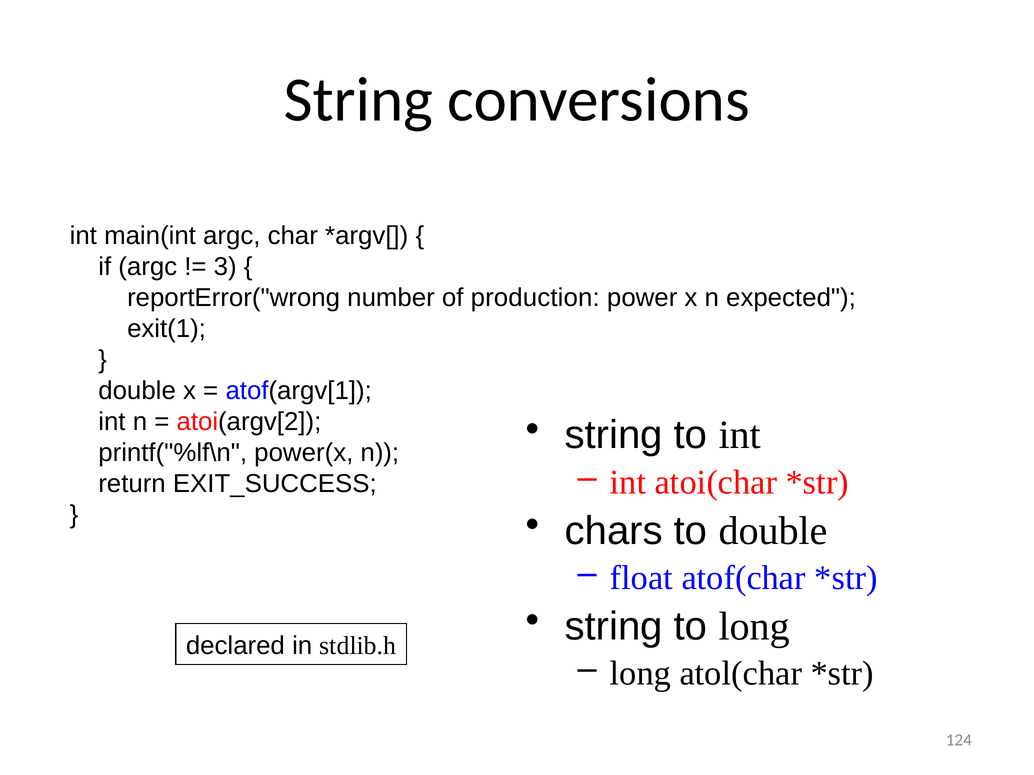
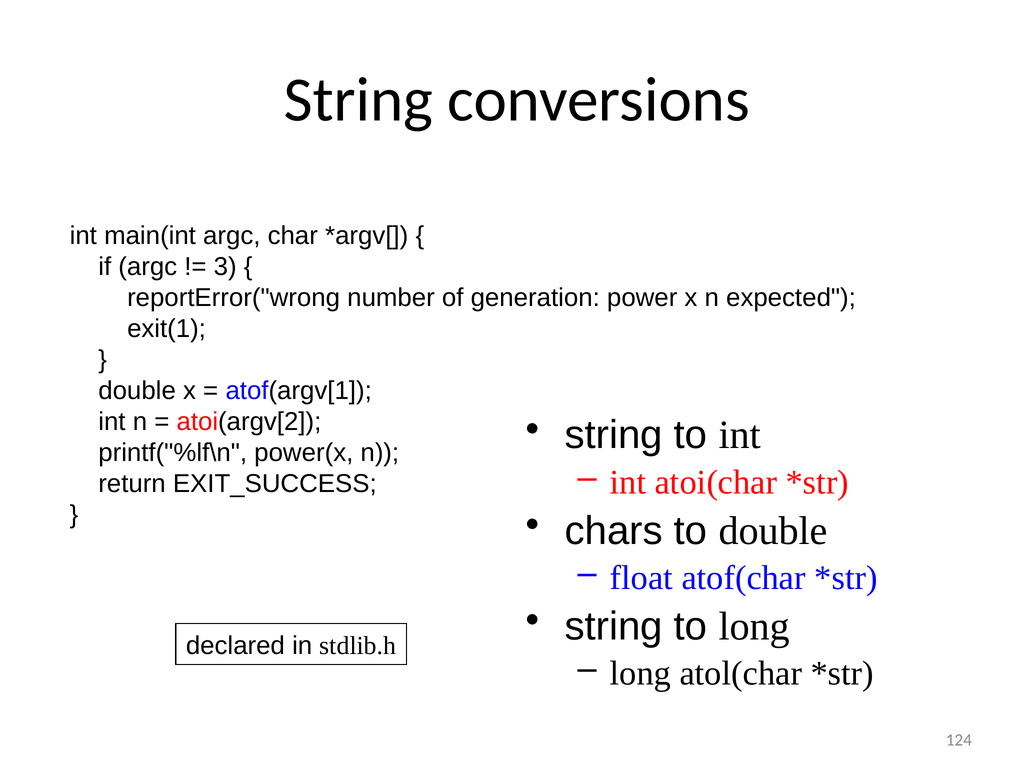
production: production -> generation
